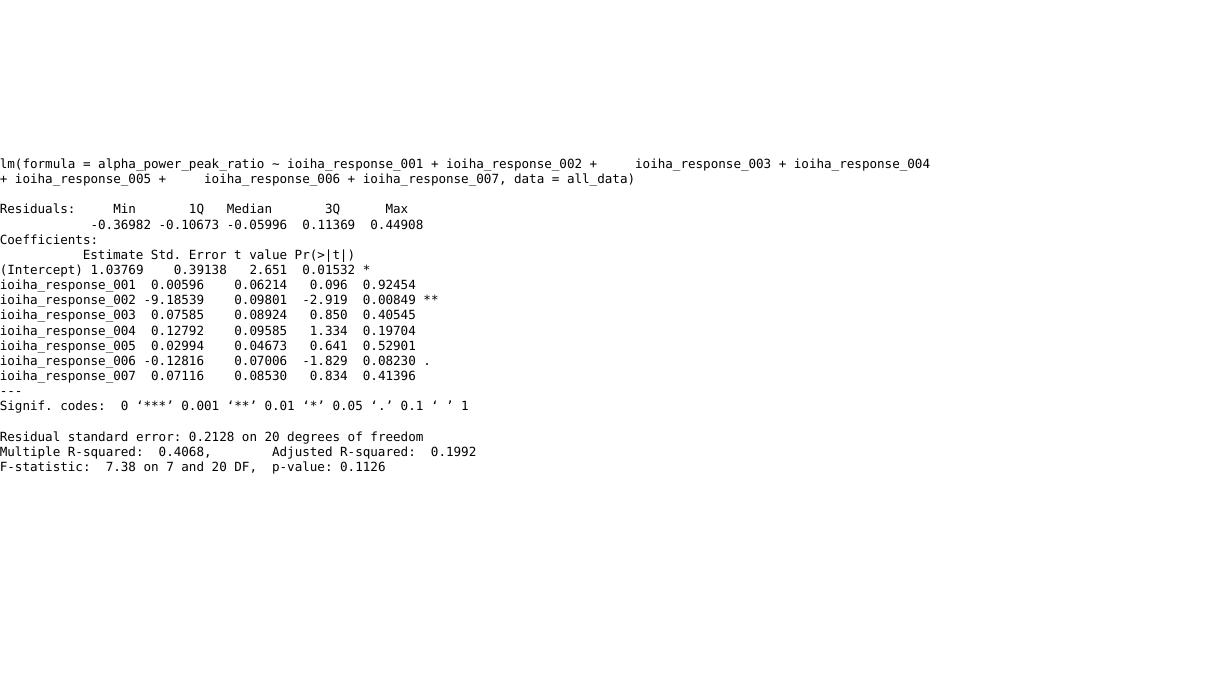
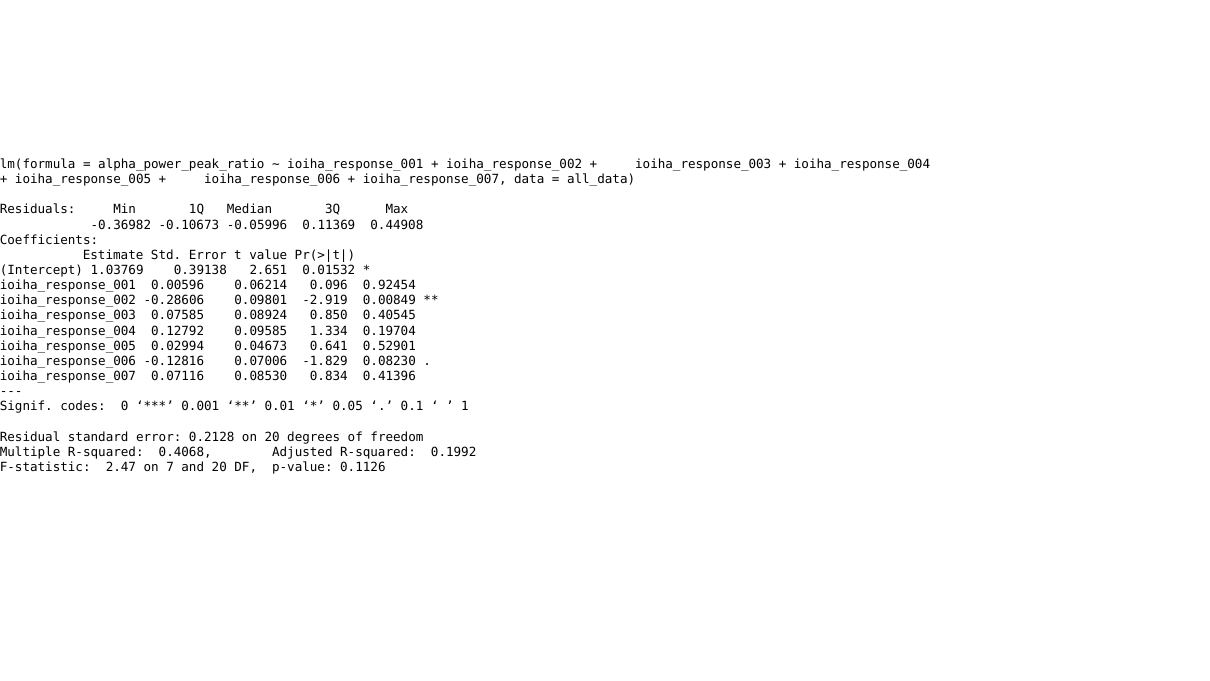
-9.18539: -9.18539 -> -0.28606
7.38: 7.38 -> 2.47
